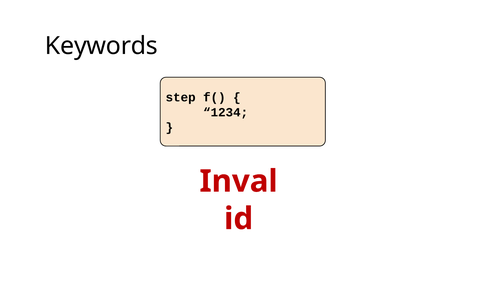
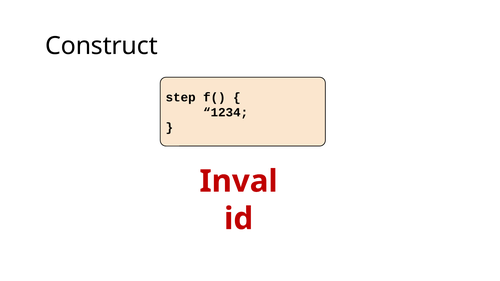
Keywords: Keywords -> Construct
